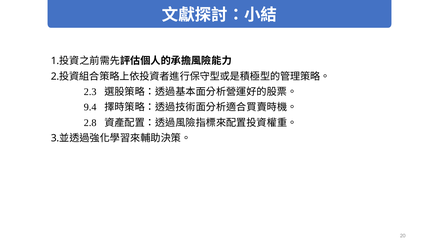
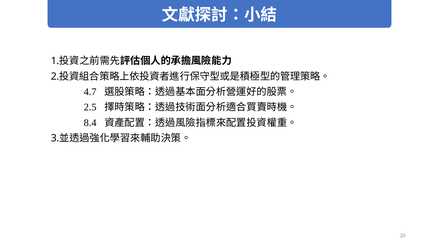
2.3: 2.3 -> 4.7
9.4: 9.4 -> 2.5
2.8: 2.8 -> 8.4
